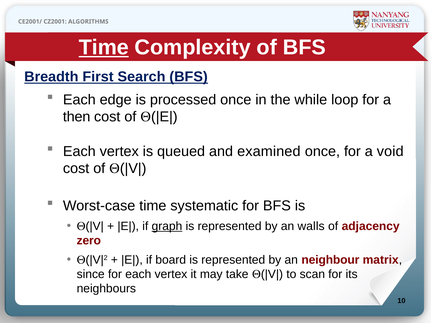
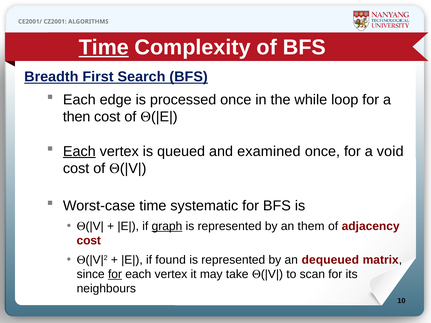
Each at (79, 151) underline: none -> present
walls: walls -> them
zero at (89, 241): zero -> cost
board: board -> found
neighbour: neighbour -> dequeued
for at (115, 274) underline: none -> present
